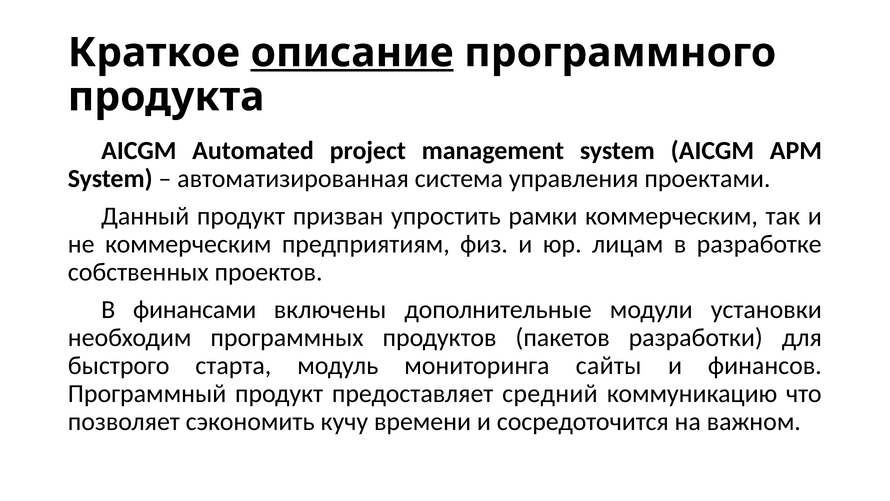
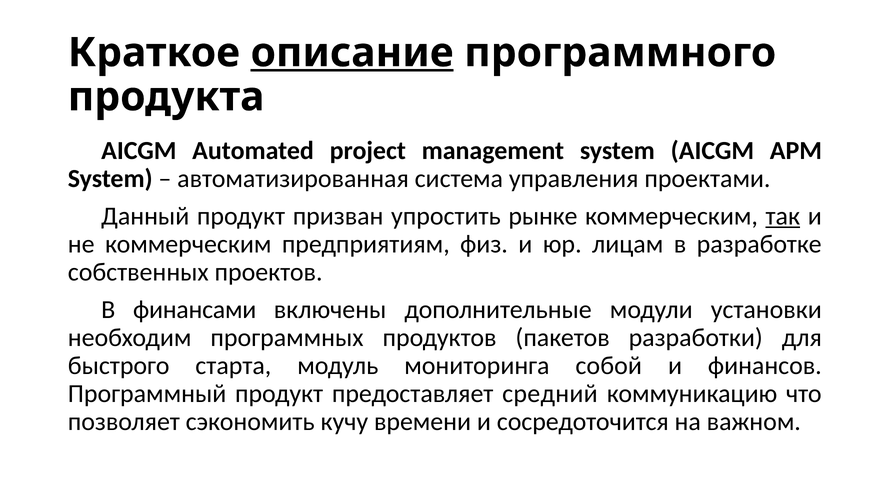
рамки: рамки -> рынке
так underline: none -> present
сайты: сайты -> собой
